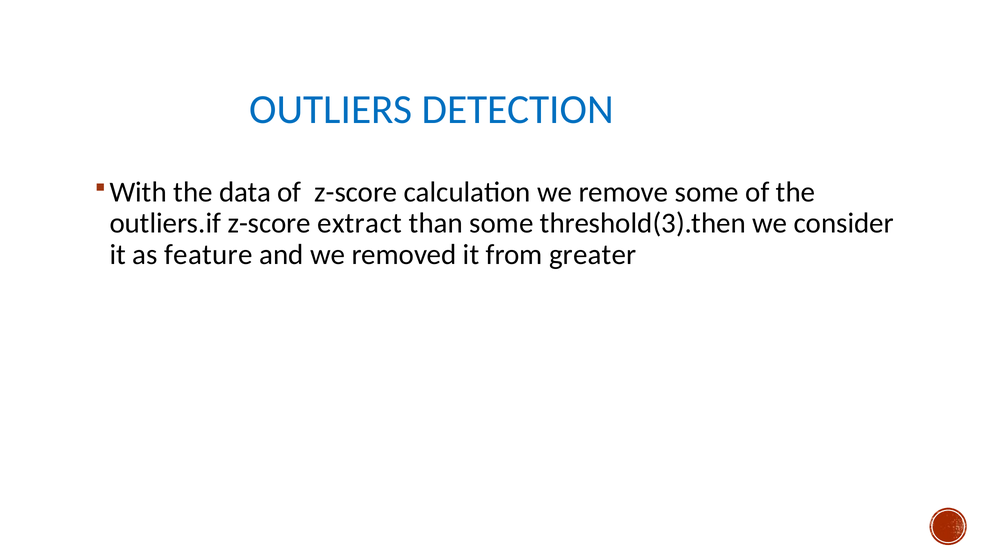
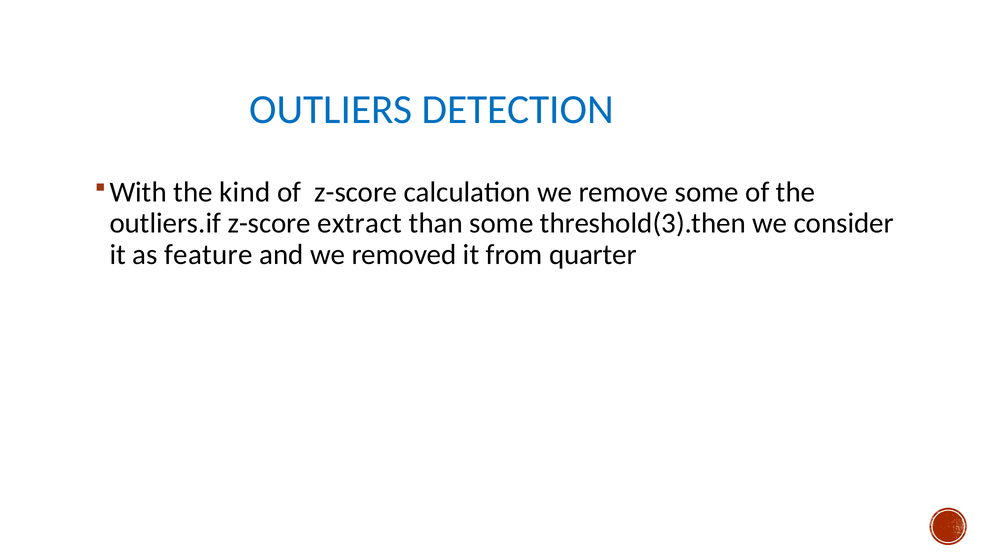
data: data -> kind
greater: greater -> quarter
